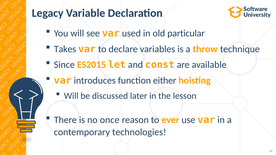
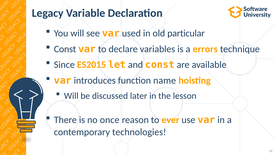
Takes at (65, 49): Takes -> Const
throw: throw -> errors
either: either -> name
